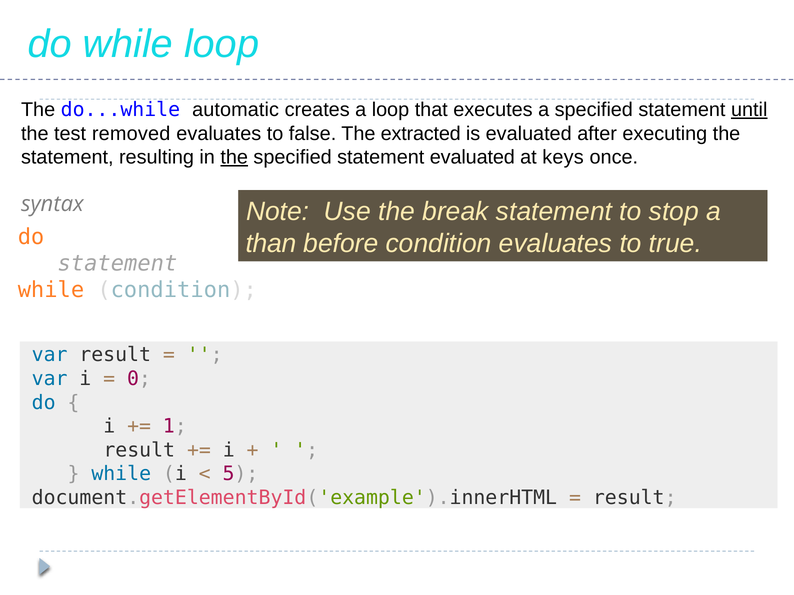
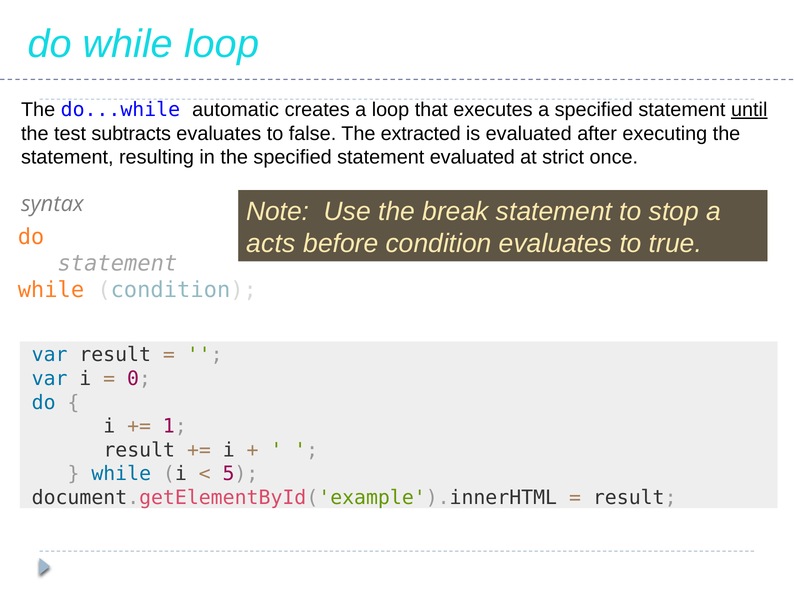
removed: removed -> subtracts
the at (234, 157) underline: present -> none
keys: keys -> strict
than: than -> acts
